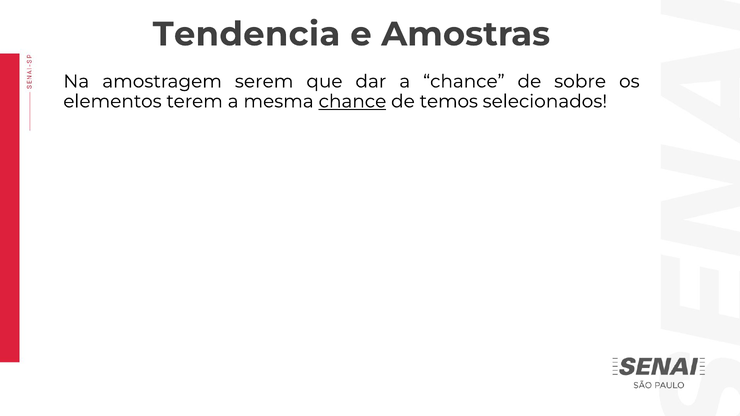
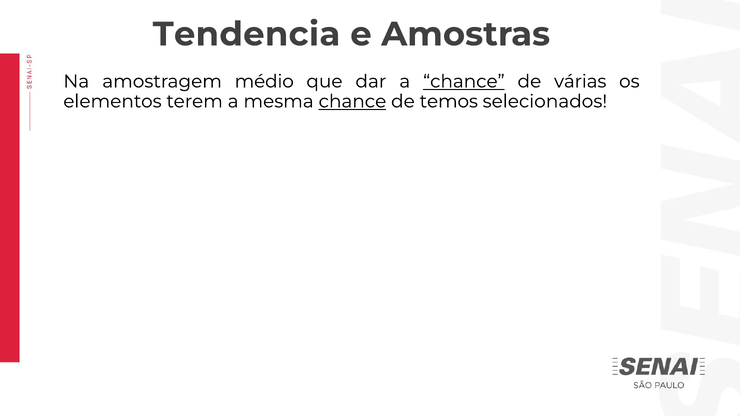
serem: serem -> médio
chance at (464, 81) underline: none -> present
sobre: sobre -> várias
